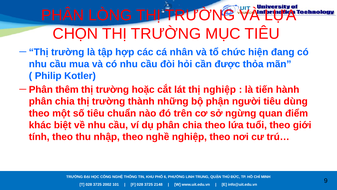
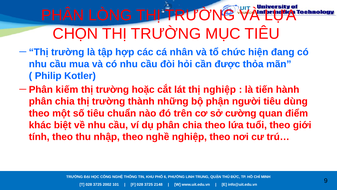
thêm: thêm -> kiếm
ngừng: ngừng -> cường
